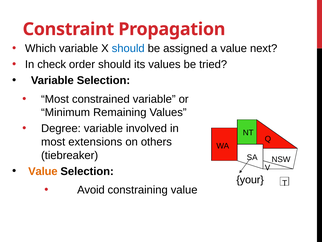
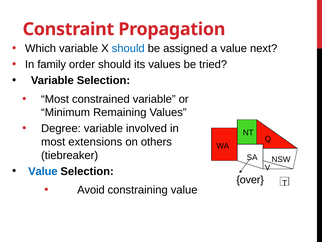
check: check -> family
Value at (43, 171) colour: orange -> blue
your: your -> over
